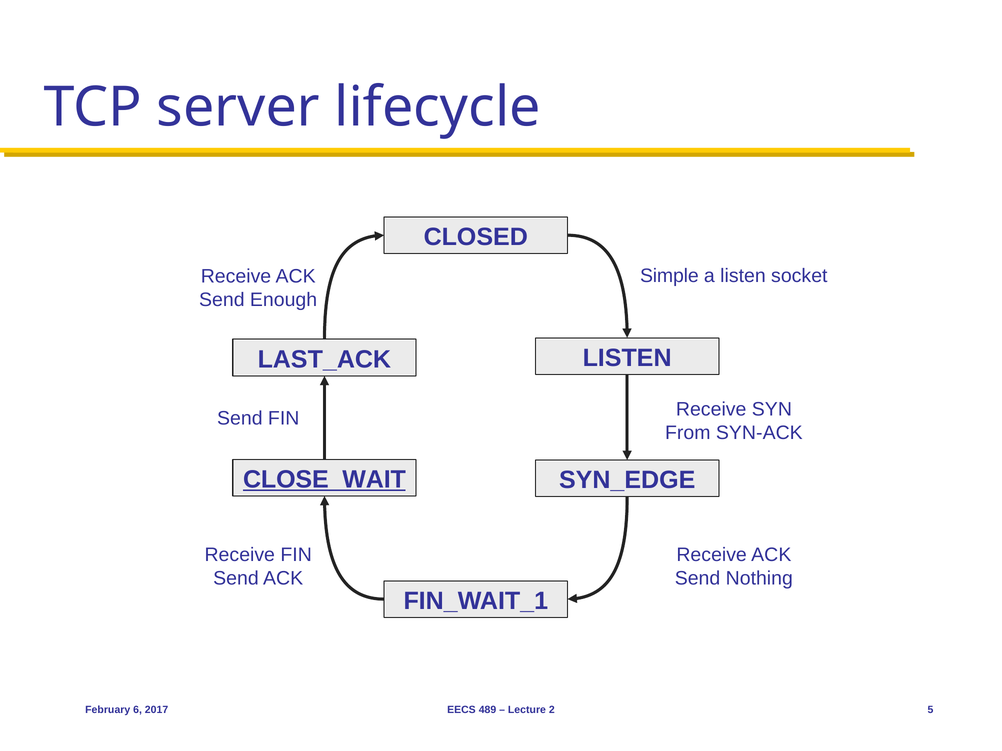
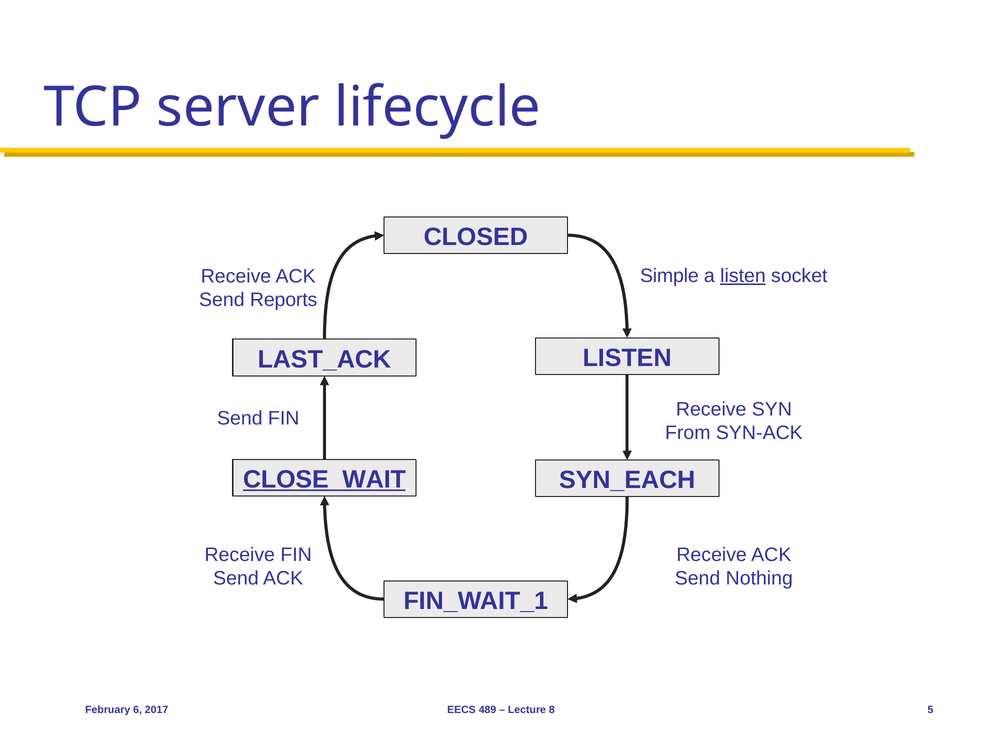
listen at (743, 276) underline: none -> present
Enough: Enough -> Reports
SYN_EDGE: SYN_EDGE -> SYN_EACH
2: 2 -> 8
